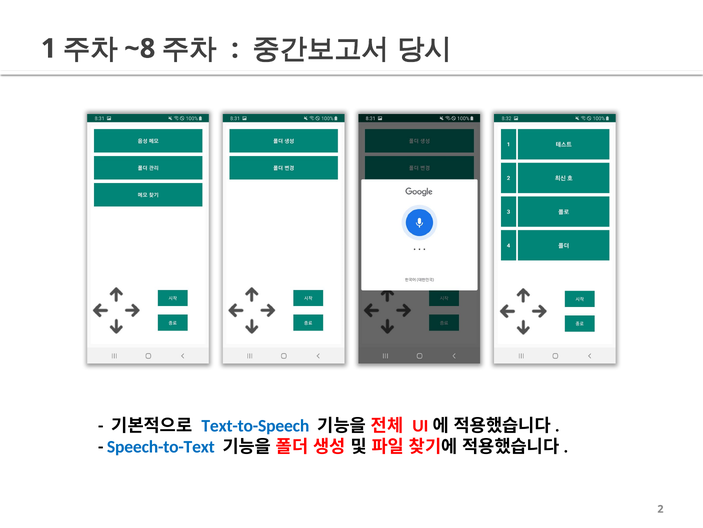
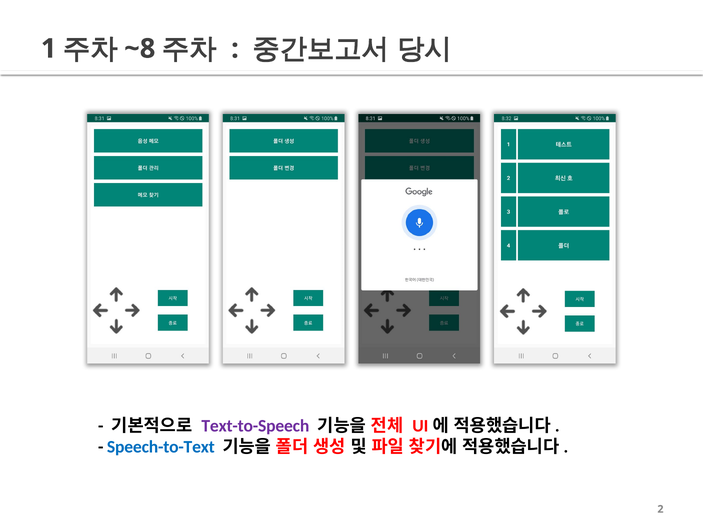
Text-to-Speech colour: blue -> purple
